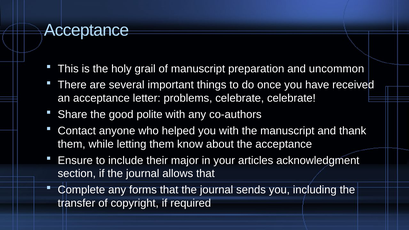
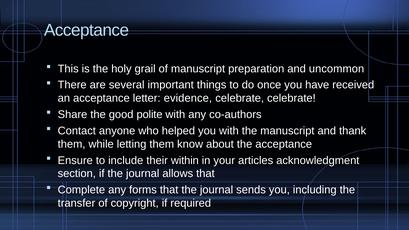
problems: problems -> evidence
major: major -> within
